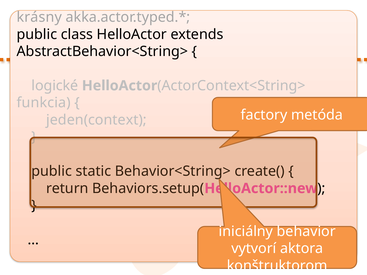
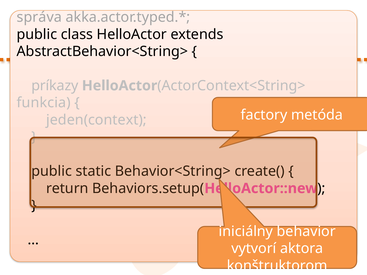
krásny: krásny -> správa
logické: logické -> príkazy
